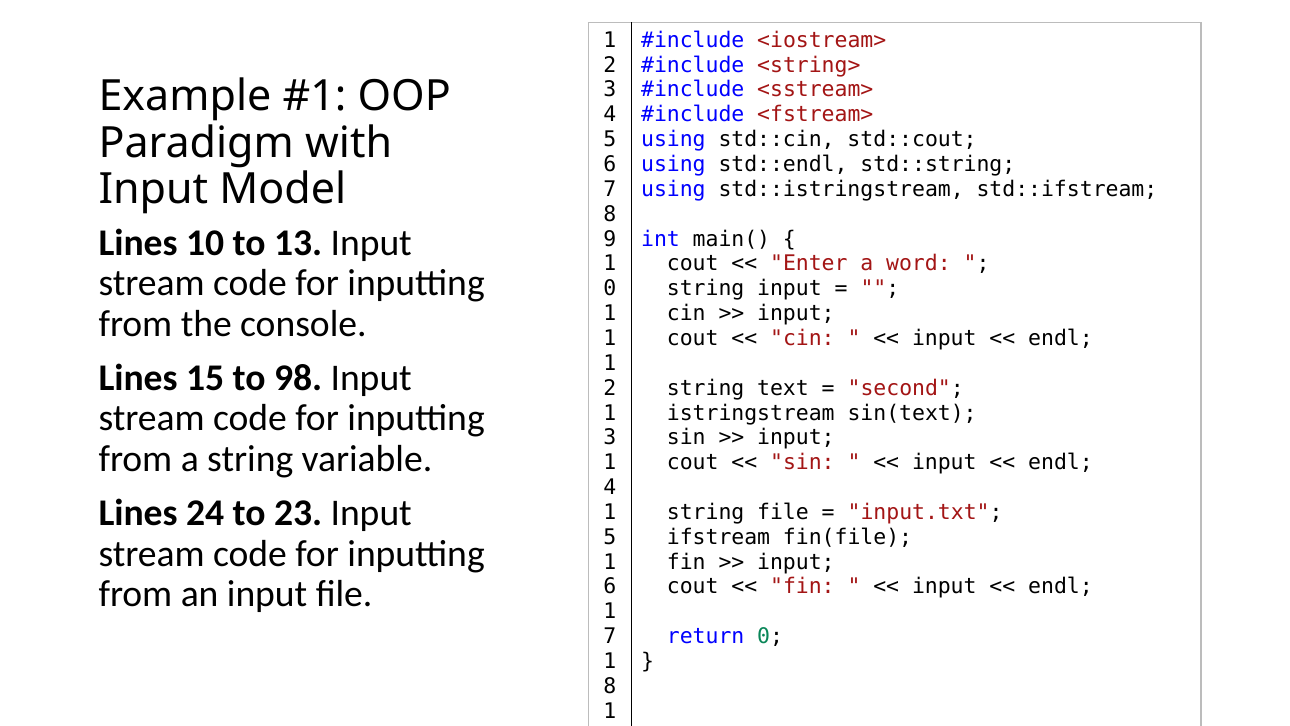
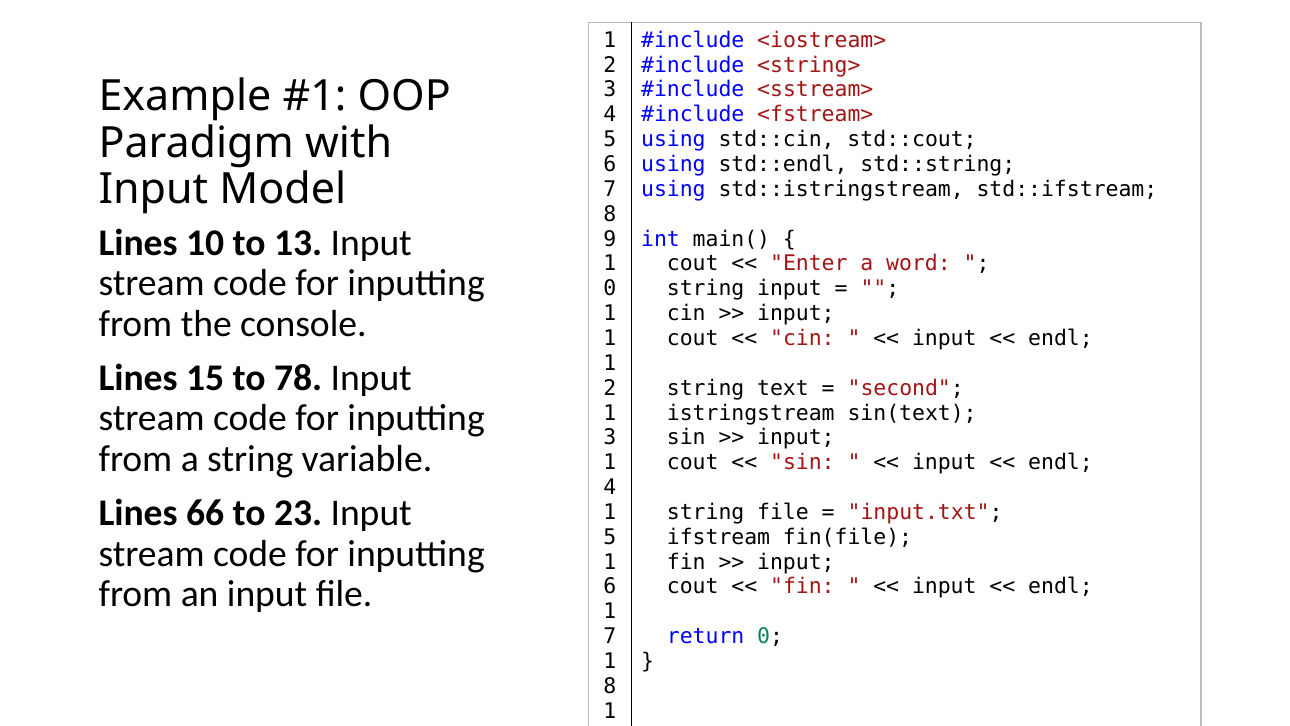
98: 98 -> 78
24: 24 -> 66
